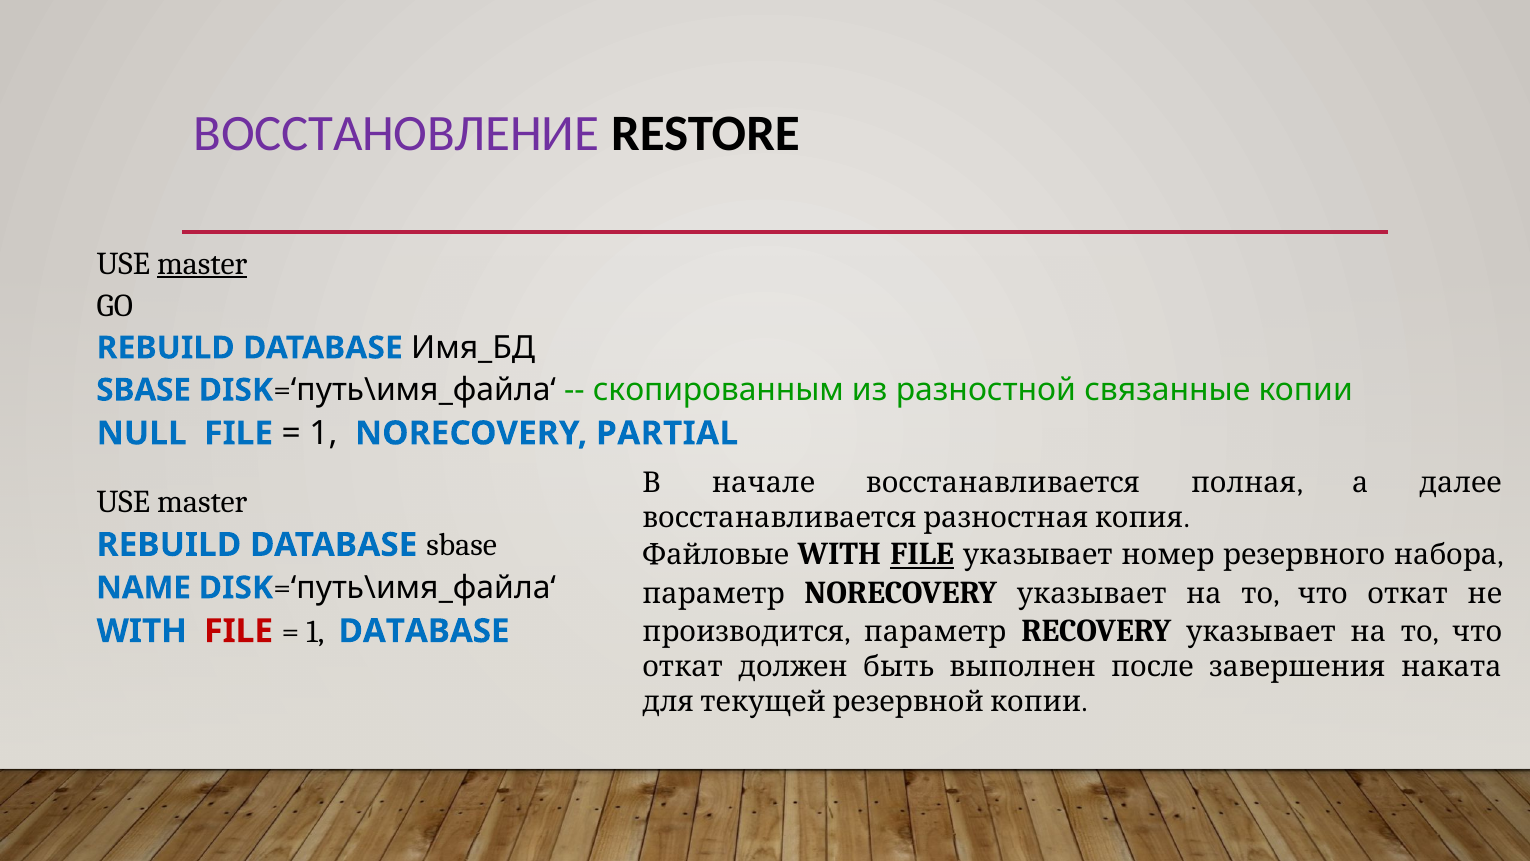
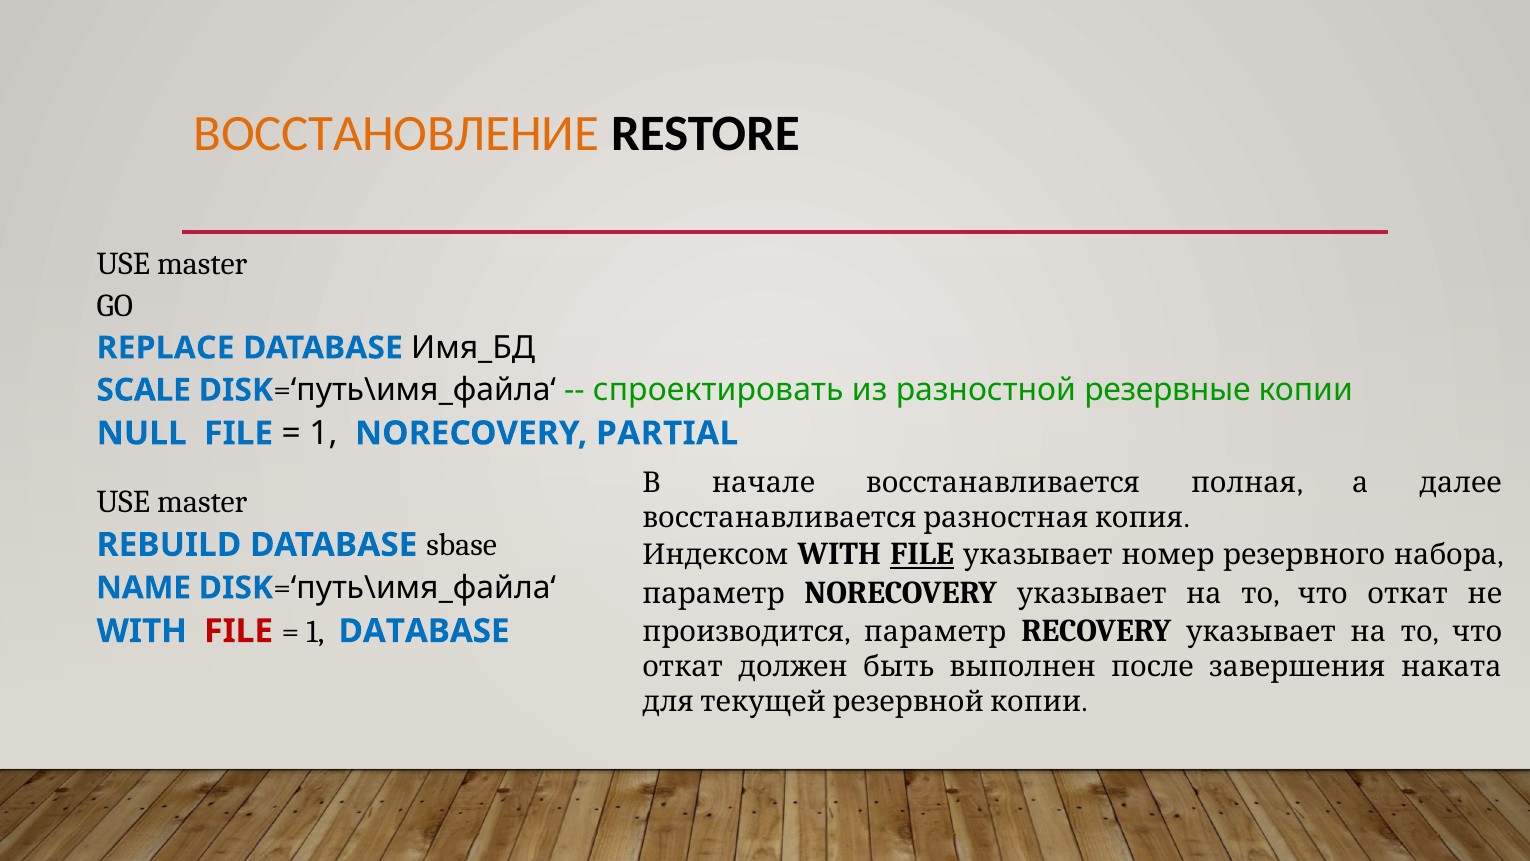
ВОССТАНОВЛЕНИЕ colour: purple -> orange
master at (202, 264) underline: present -> none
REBUILD at (166, 348): REBUILD -> REPLACE
SBASE at (144, 390): SBASE -> SCALE
скопированным: скопированным -> спроектировать
связанные: связанные -> резервные
Файловые: Файловые -> Индексом
